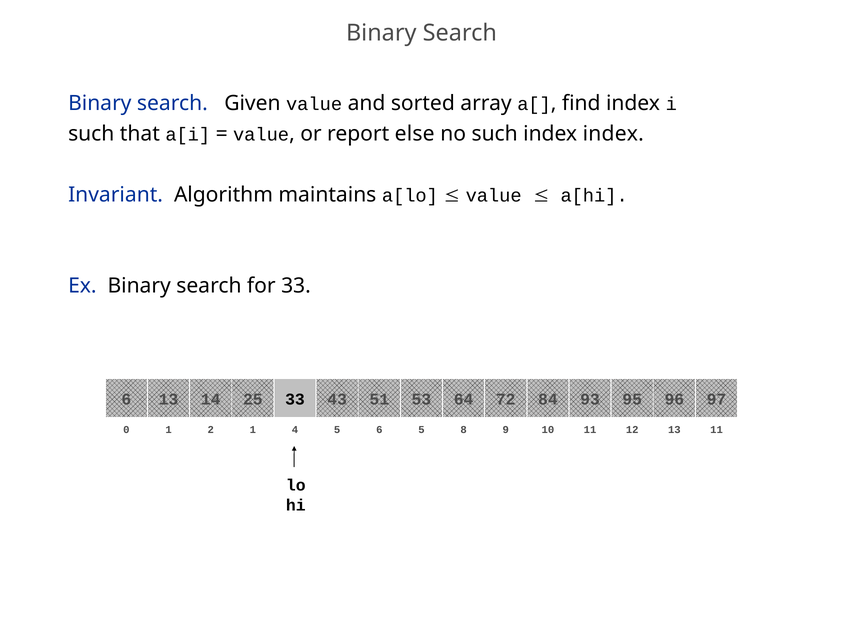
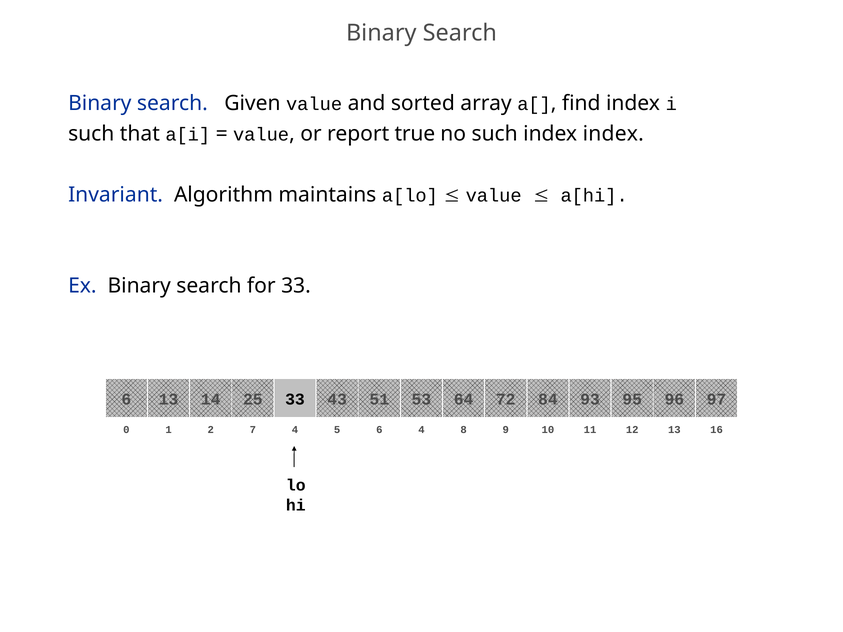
else: else -> true
1 1: 1 -> 7
5 5: 5 -> 4
12 11: 11 -> 16
